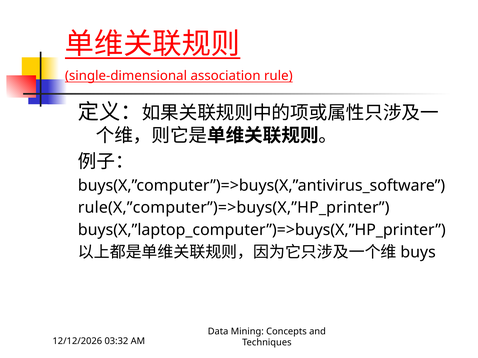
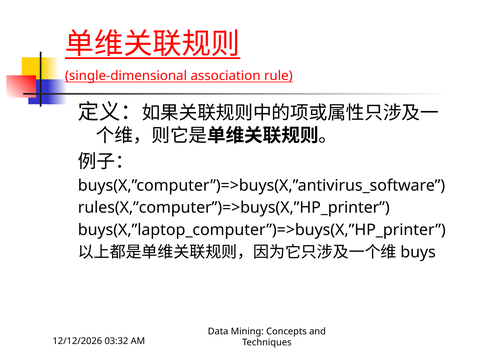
rule(X,”computer”)=>buys(X,”HP_printer: rule(X,”computer”)=>buys(X,”HP_printer -> rules(X,”computer”)=>buys(X,”HP_printer
